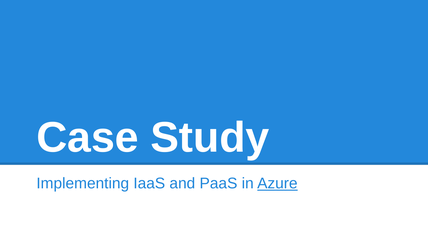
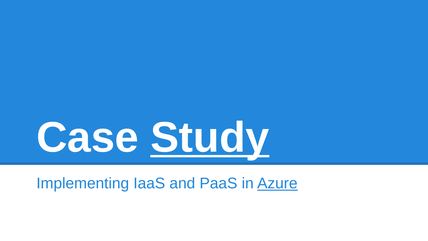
Study underline: none -> present
